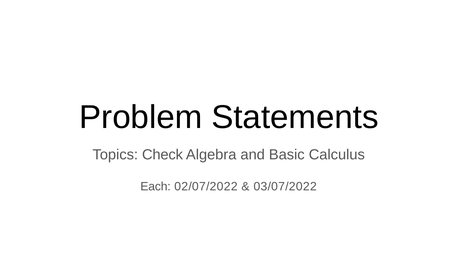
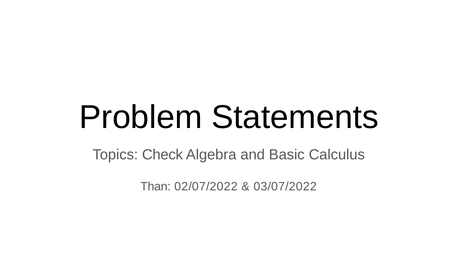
Each: Each -> Than
